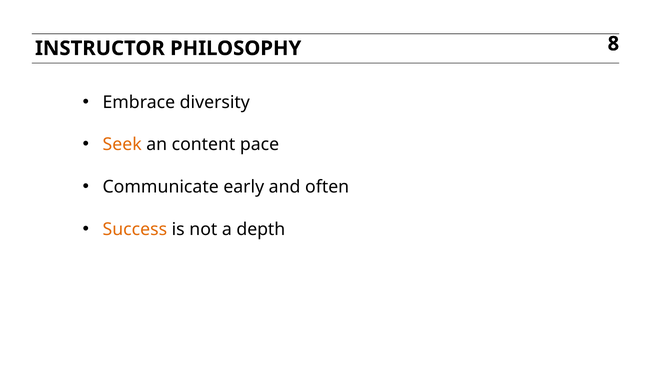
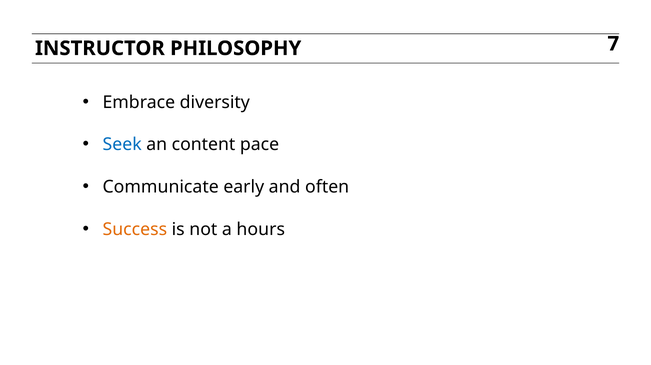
8: 8 -> 7
Seek colour: orange -> blue
depth: depth -> hours
